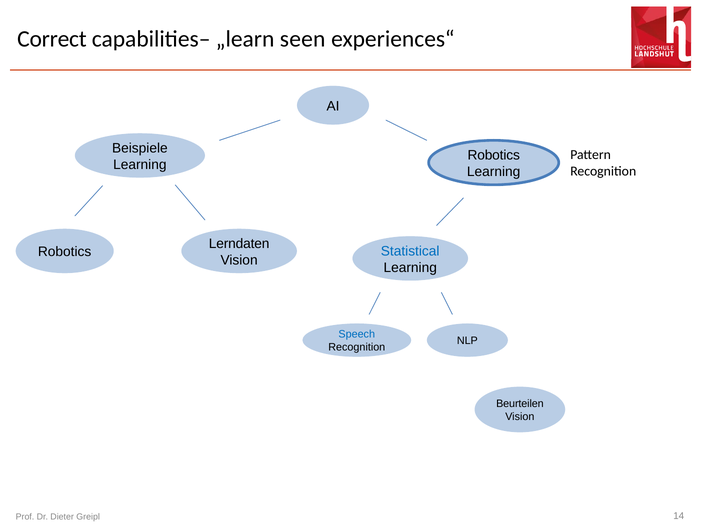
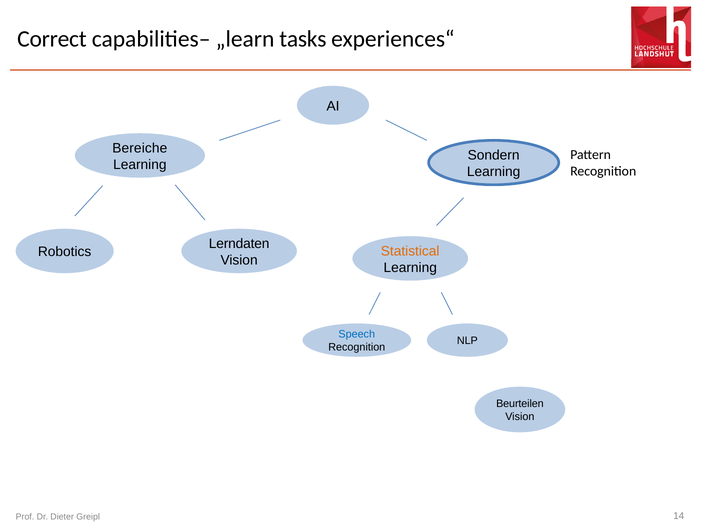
seen: seen -> tasks
Beispiele: Beispiele -> Bereiche
Robotics at (494, 155): Robotics -> Sondern
Statistical colour: blue -> orange
